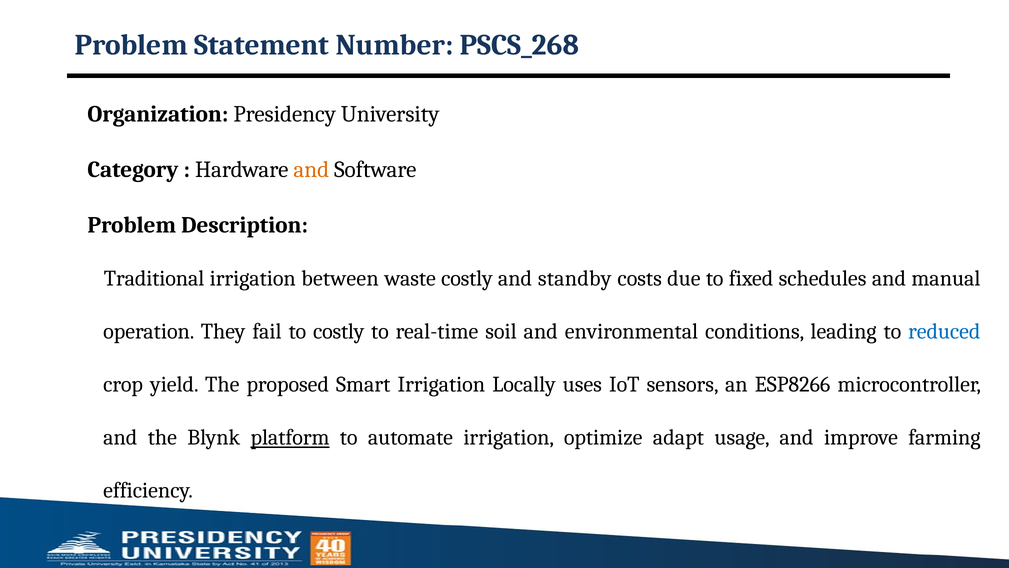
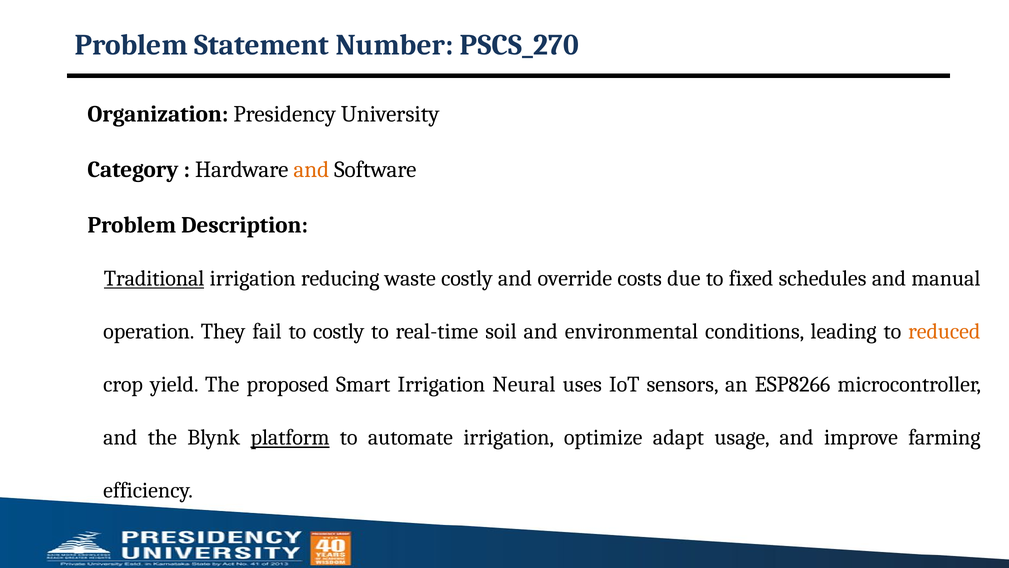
PSCS_268: PSCS_268 -> PSCS_270
Traditional underline: none -> present
between: between -> reducing
standby: standby -> override
reduced colour: blue -> orange
Locally: Locally -> Neural
